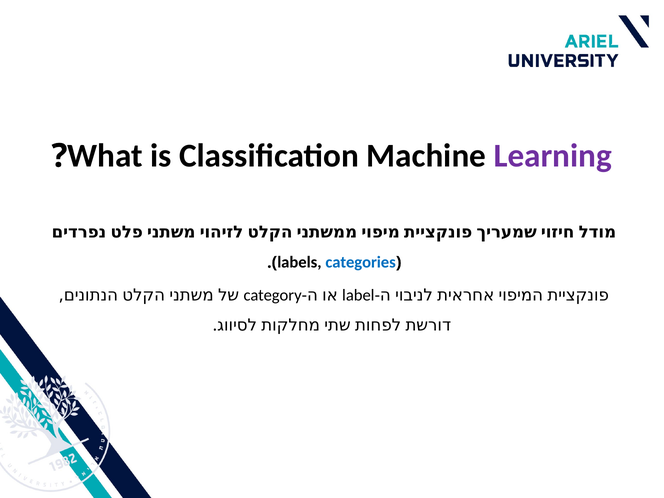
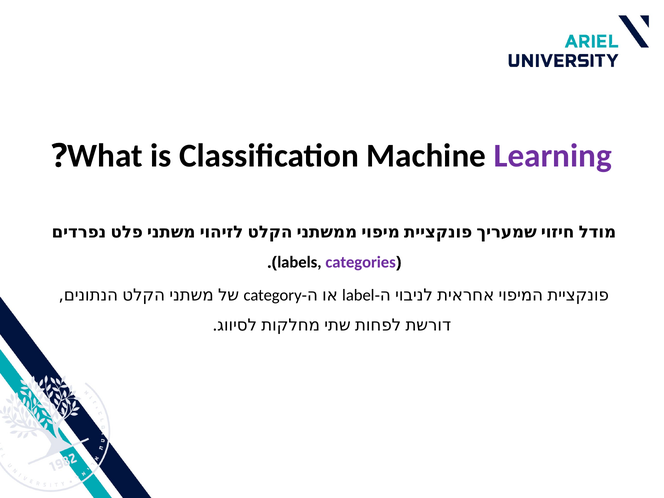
categories colour: blue -> purple
